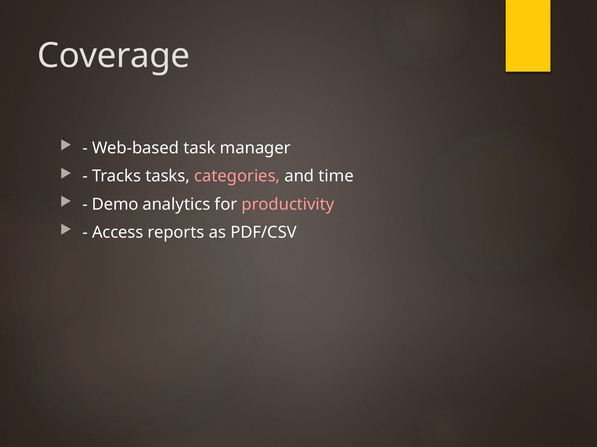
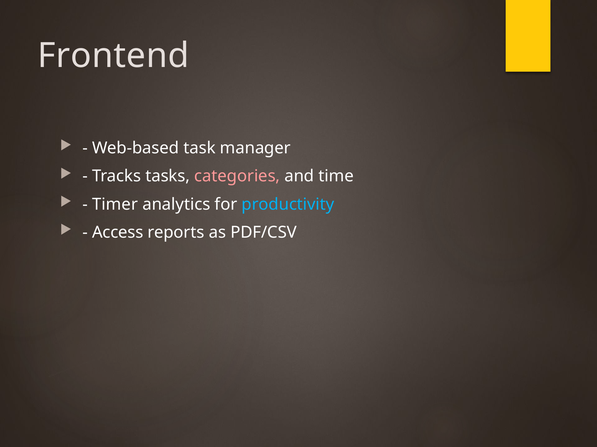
Coverage: Coverage -> Frontend
Demo: Demo -> Timer
productivity colour: pink -> light blue
